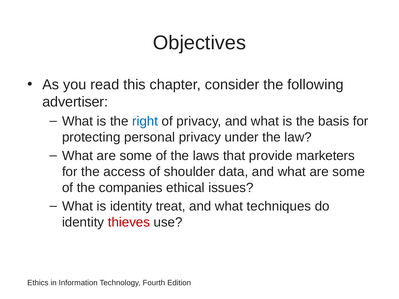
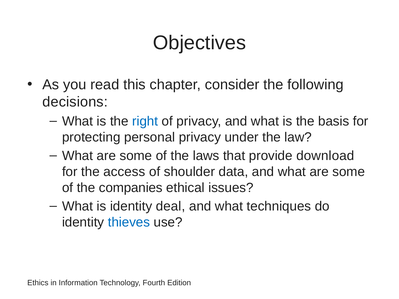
advertiser: advertiser -> decisions
marketers: marketers -> download
treat: treat -> deal
thieves colour: red -> blue
